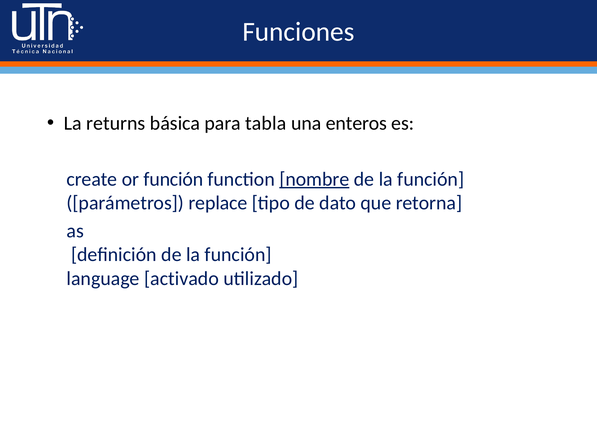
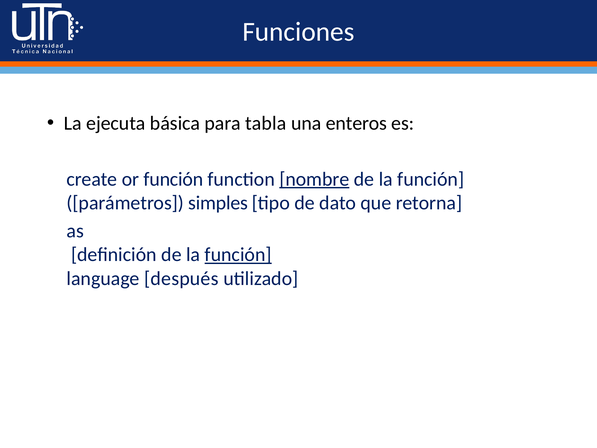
returns: returns -> ejecuta
replace: replace -> simples
función at (238, 255) underline: none -> present
activado: activado -> después
